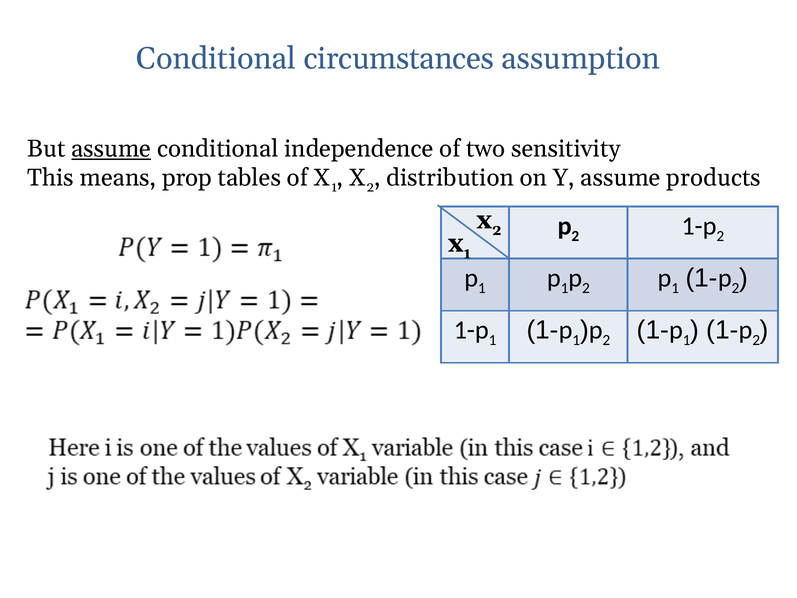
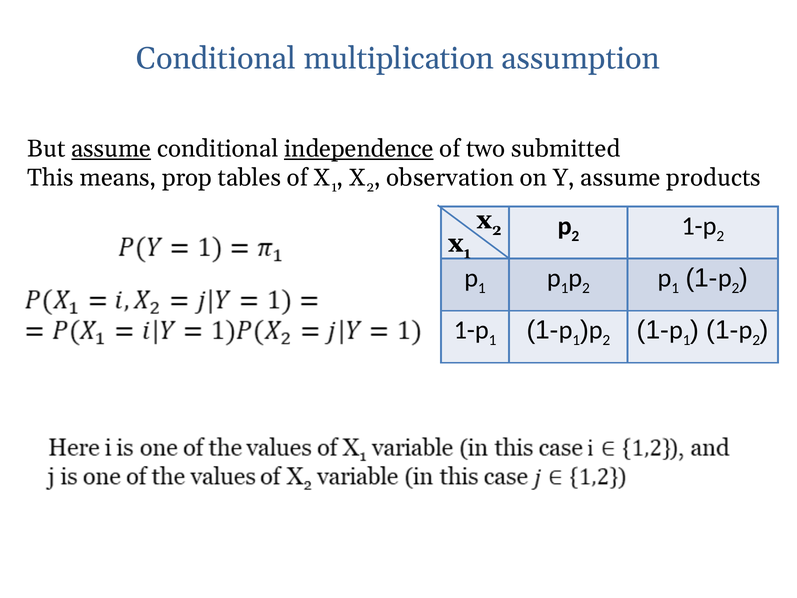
circumstances: circumstances -> multiplication
independence underline: none -> present
sensitivity: sensitivity -> submitted
distribution: distribution -> observation
